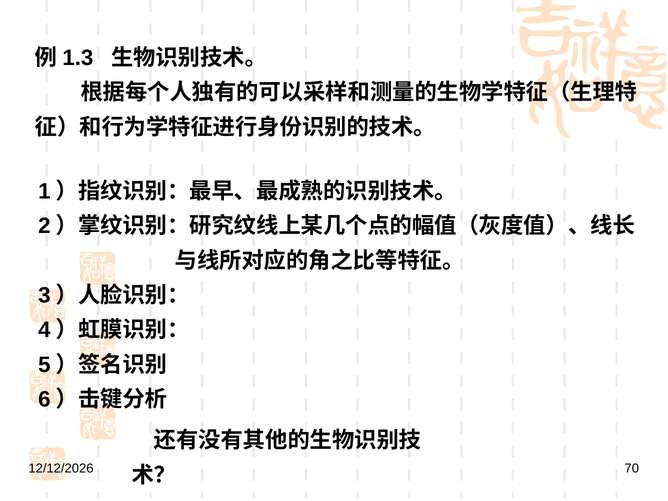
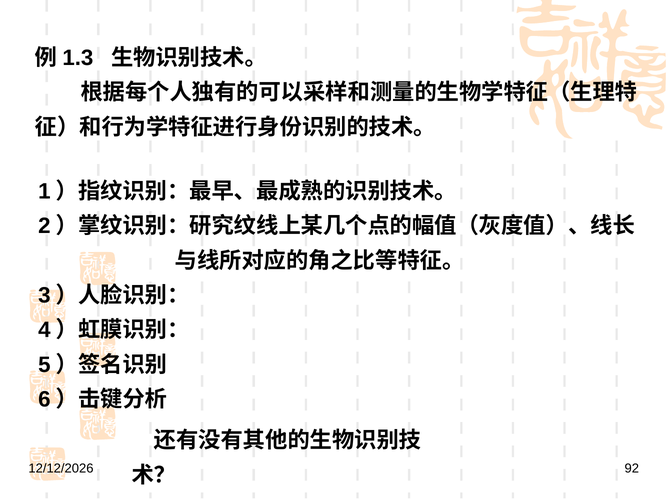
70: 70 -> 92
